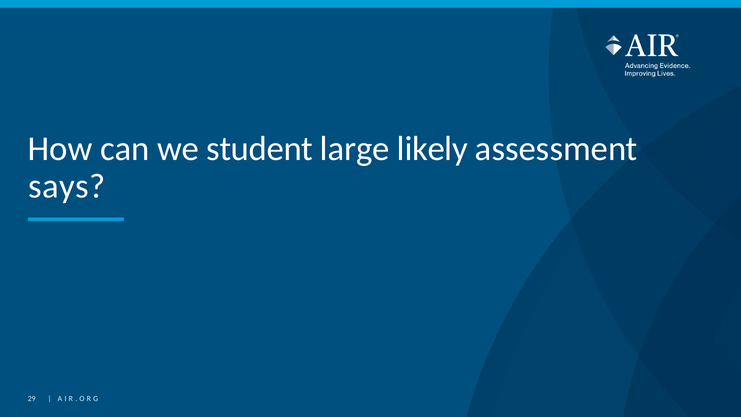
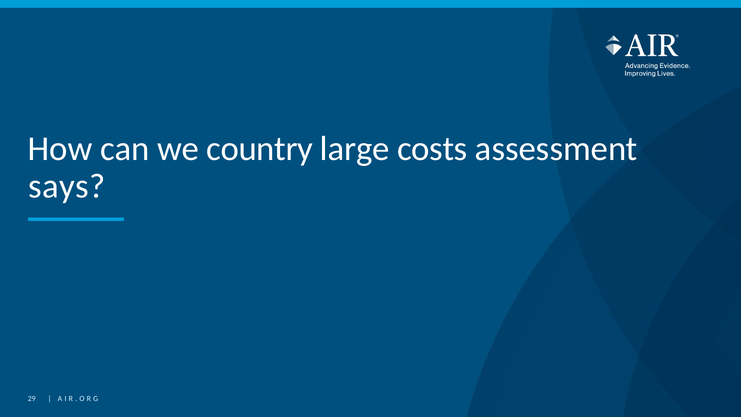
student: student -> country
likely: likely -> costs
